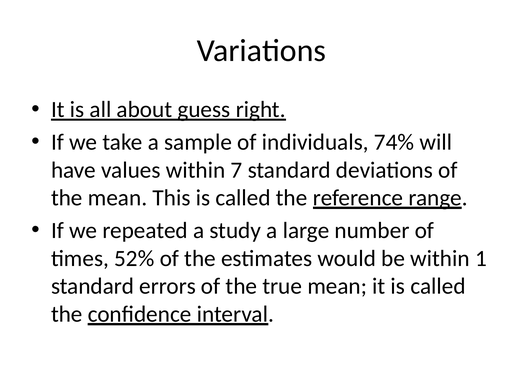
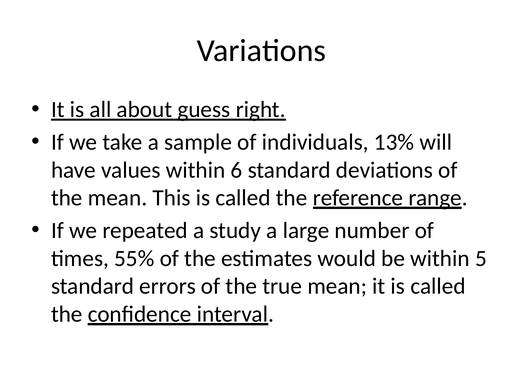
74%: 74% -> 13%
7: 7 -> 6
52%: 52% -> 55%
1: 1 -> 5
